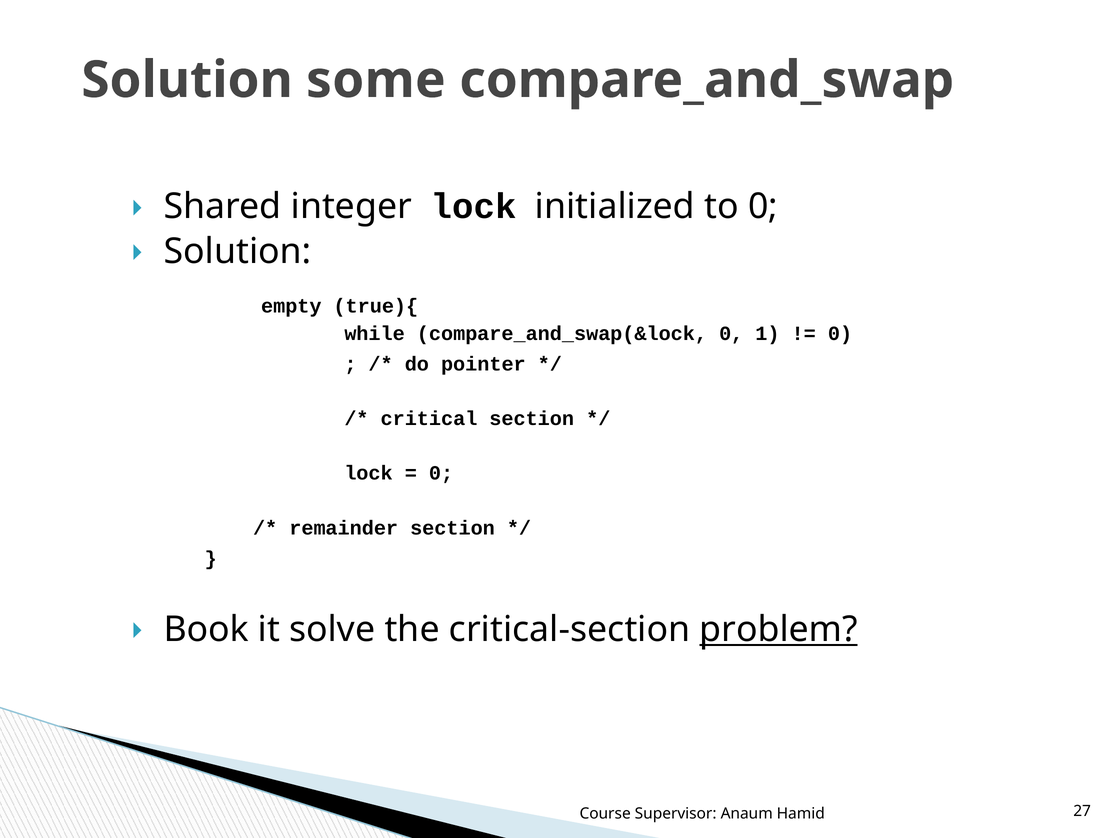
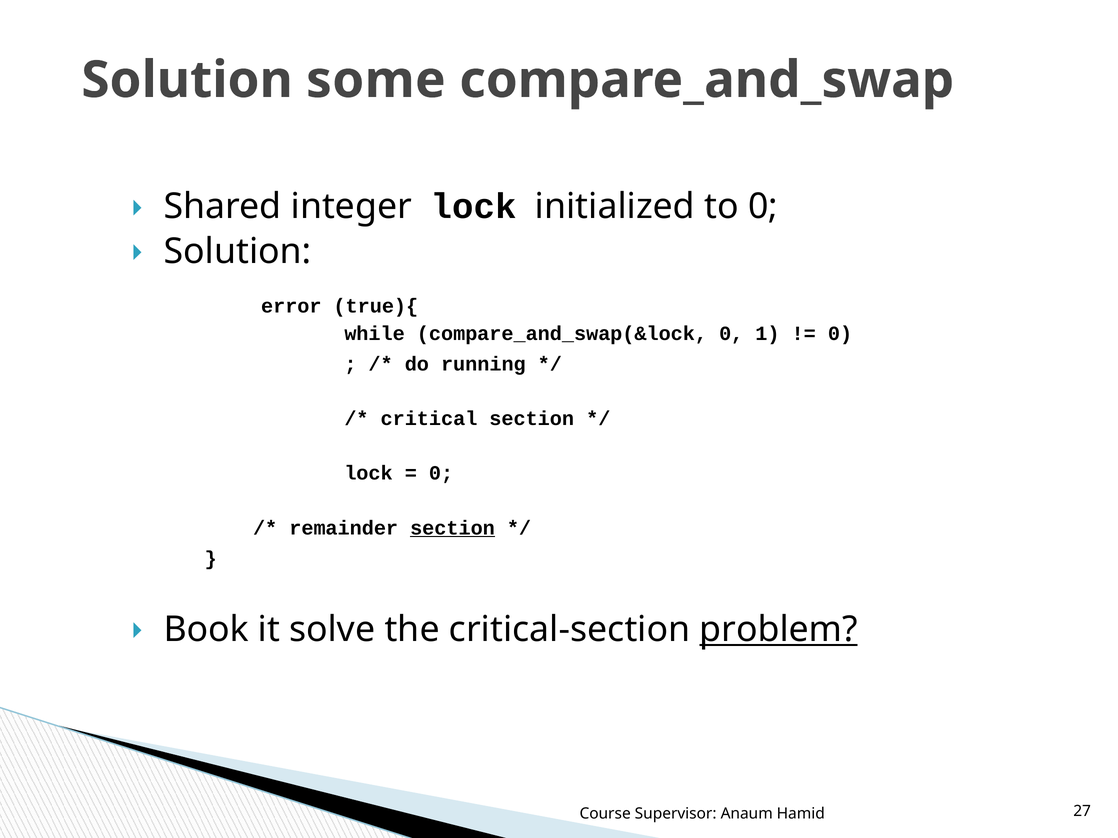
empty: empty -> error
pointer: pointer -> running
section at (453, 528) underline: none -> present
